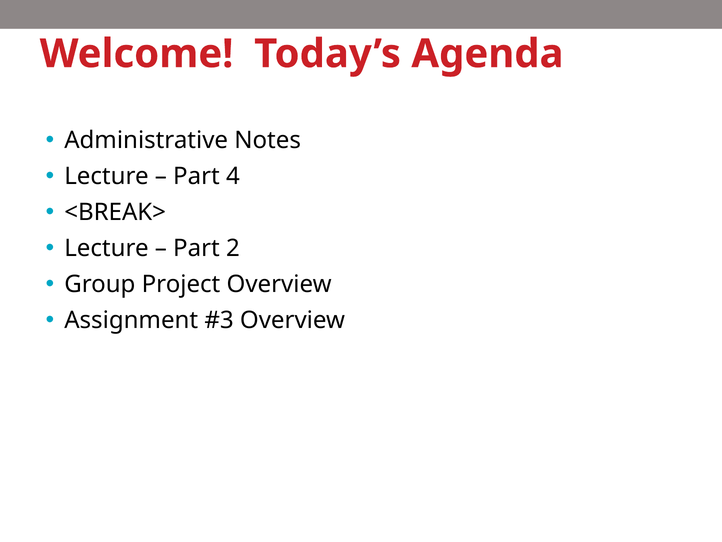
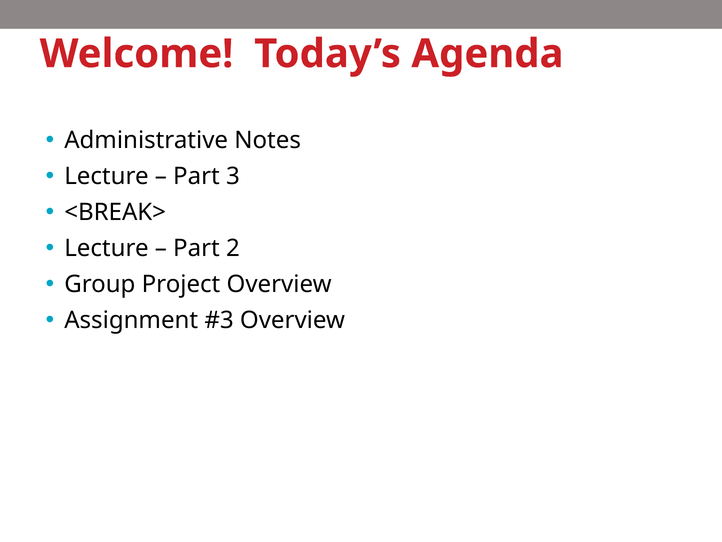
4: 4 -> 3
